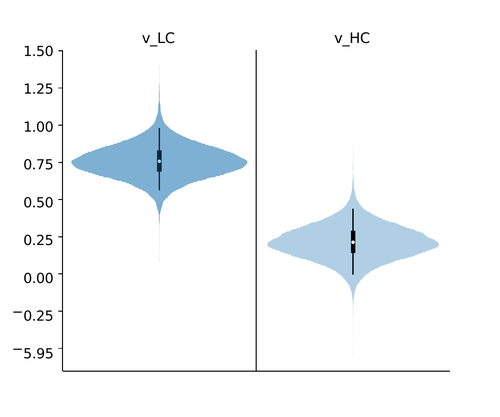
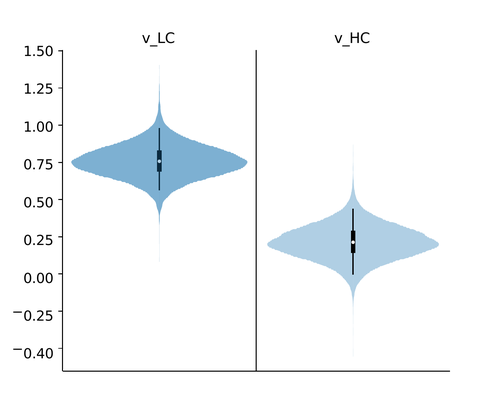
5.95: 5.95 -> 0.40
